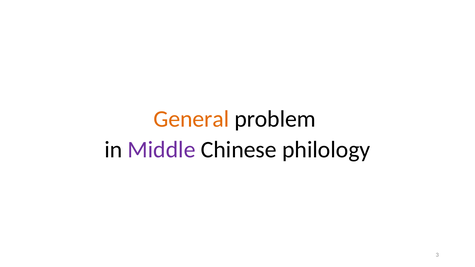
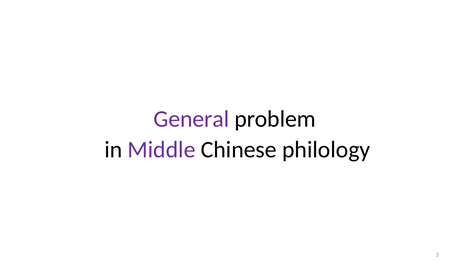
General colour: orange -> purple
